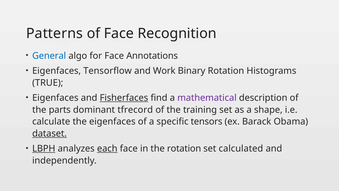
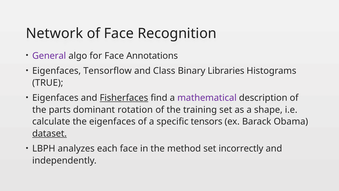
Patterns: Patterns -> Network
General colour: blue -> purple
Work: Work -> Class
Binary Rotation: Rotation -> Libraries
tfrecord: tfrecord -> rotation
LBPH underline: present -> none
each underline: present -> none
the rotation: rotation -> method
calculated: calculated -> incorrectly
